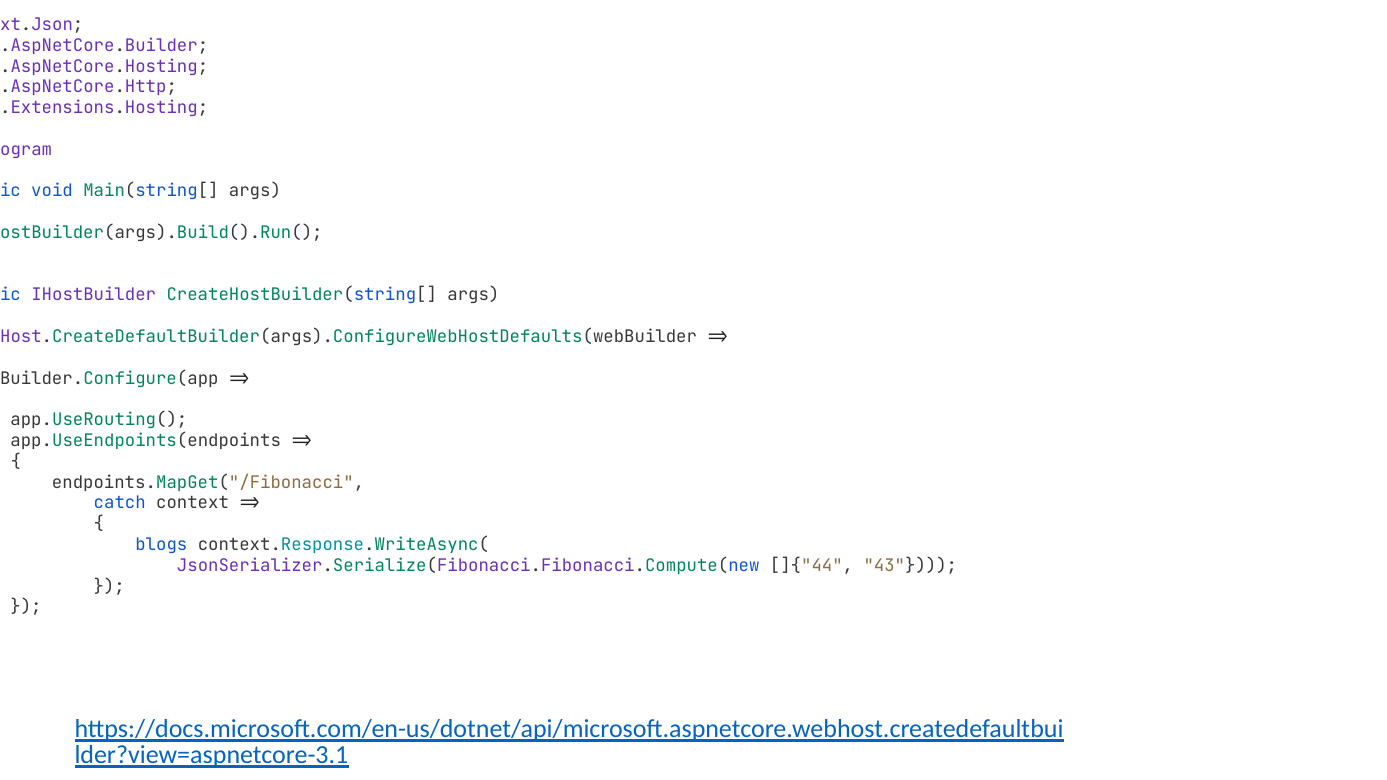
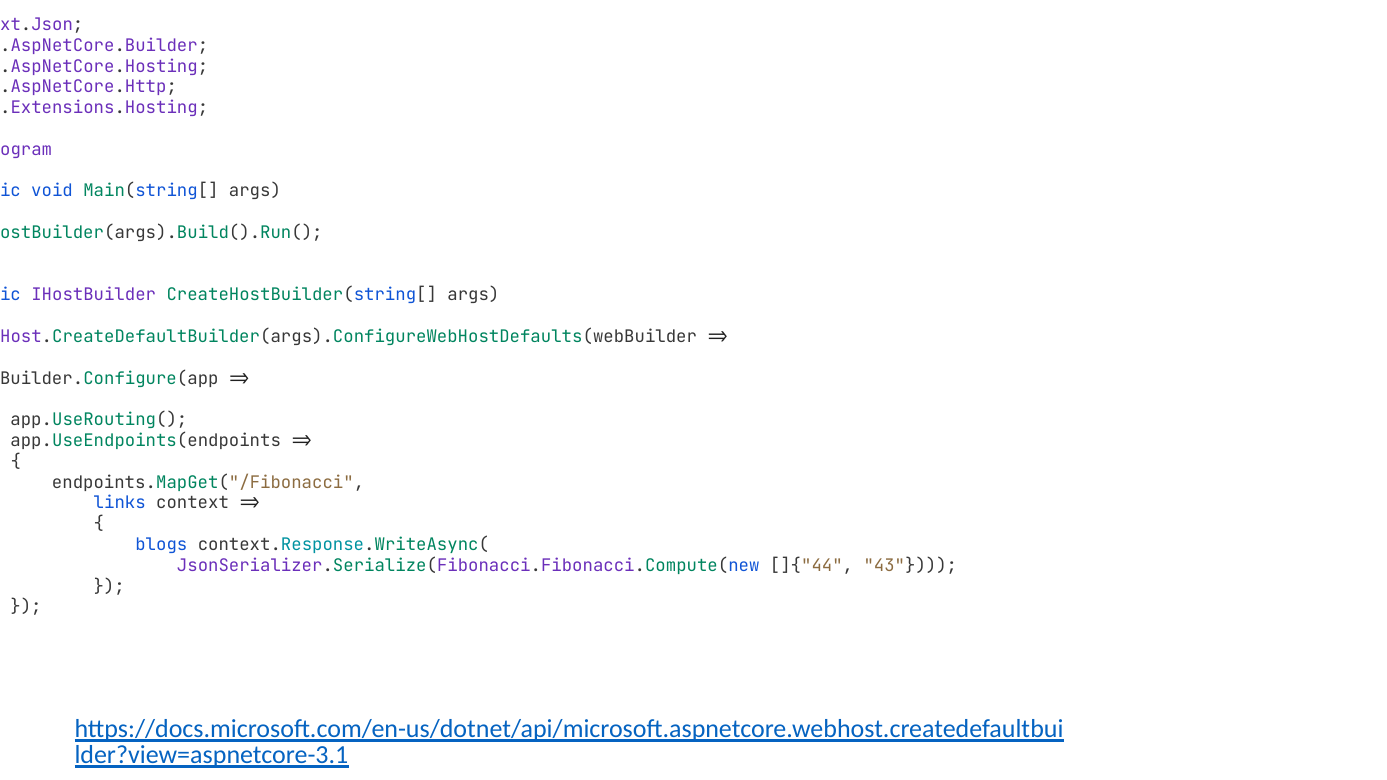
catch: catch -> links
